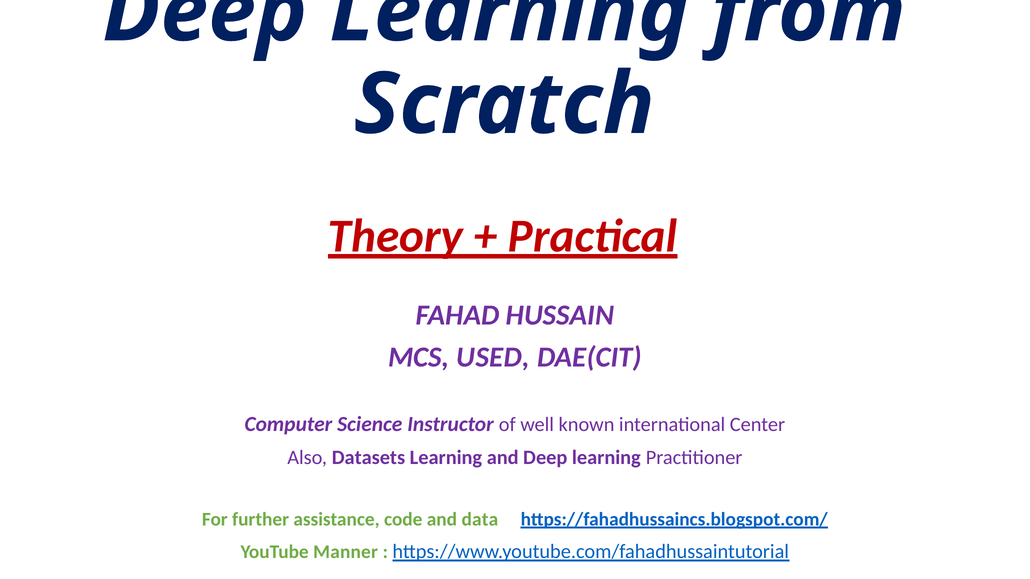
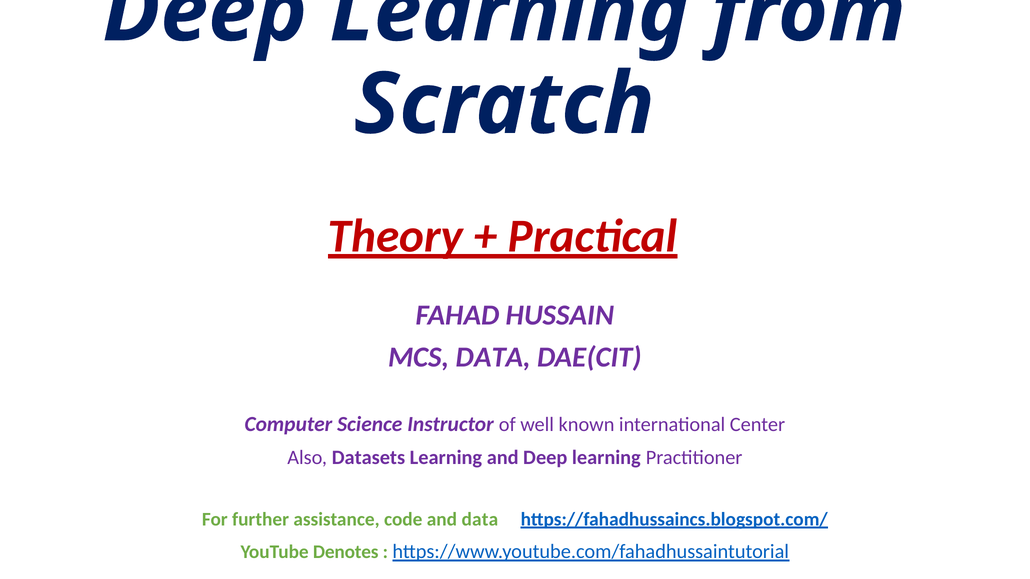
MCS USED: USED -> DATA
Manner: Manner -> Denotes
